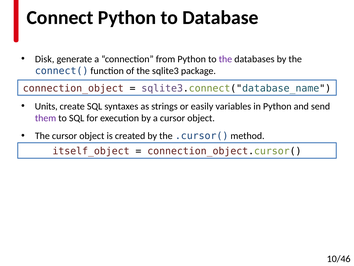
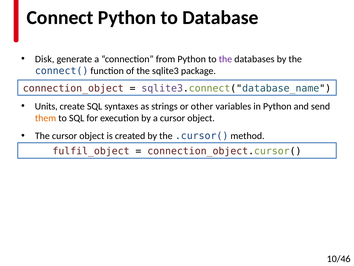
easily: easily -> other
them colour: purple -> orange
itself_object: itself_object -> fulfil_object
